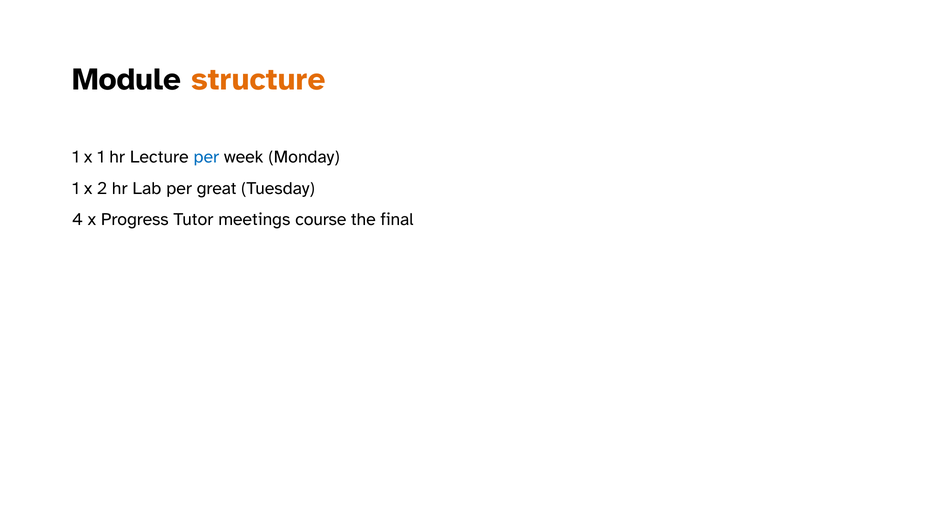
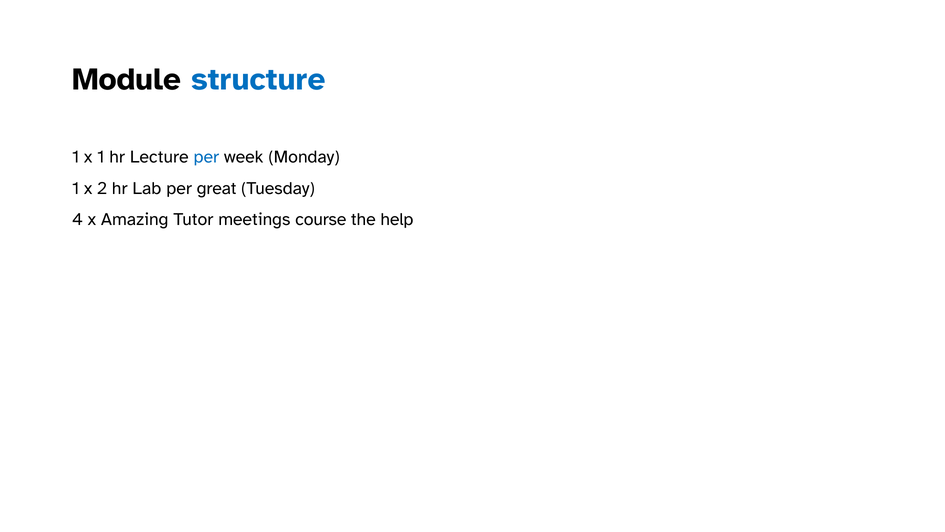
structure colour: orange -> blue
Progress: Progress -> Amazing
final: final -> help
